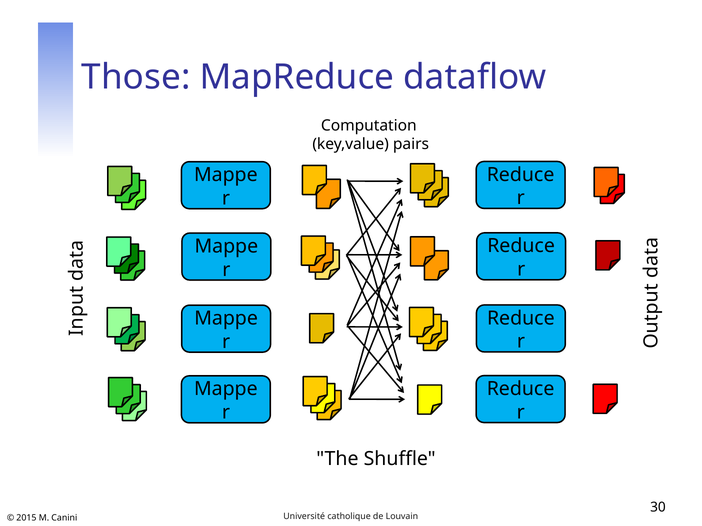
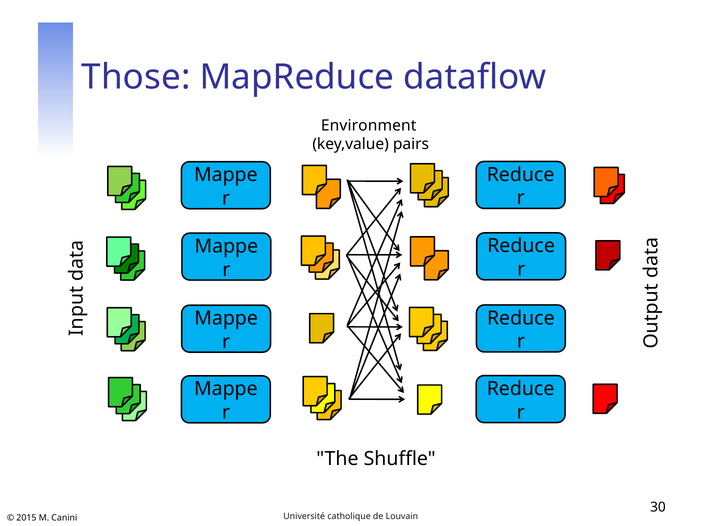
Computation: Computation -> Environment
